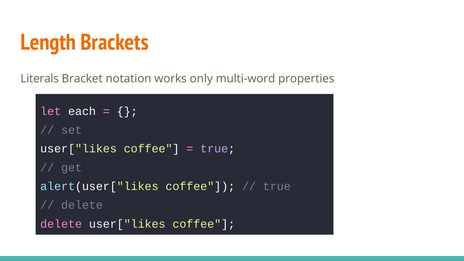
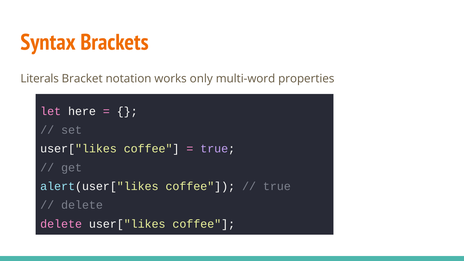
Length: Length -> Syntax
each: each -> here
